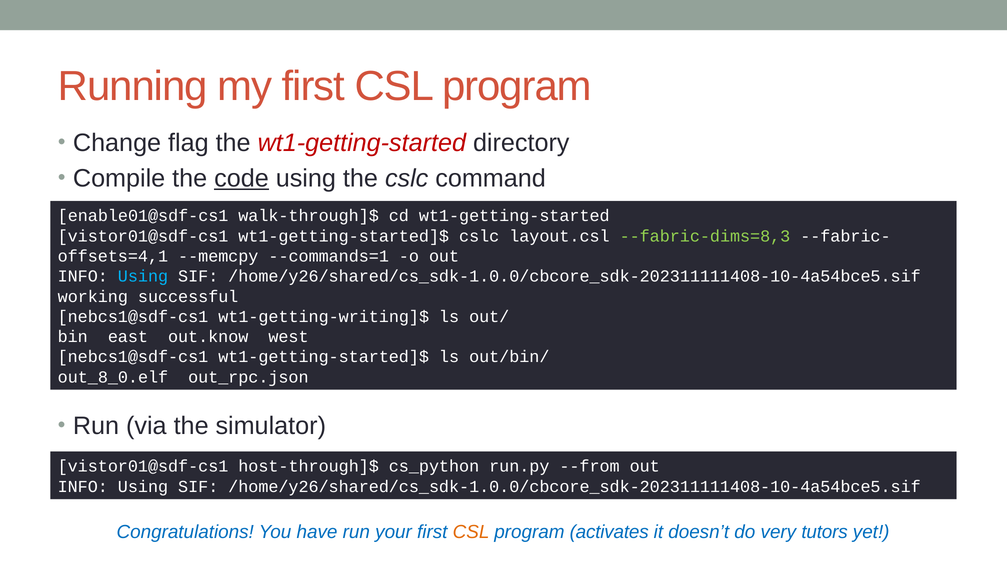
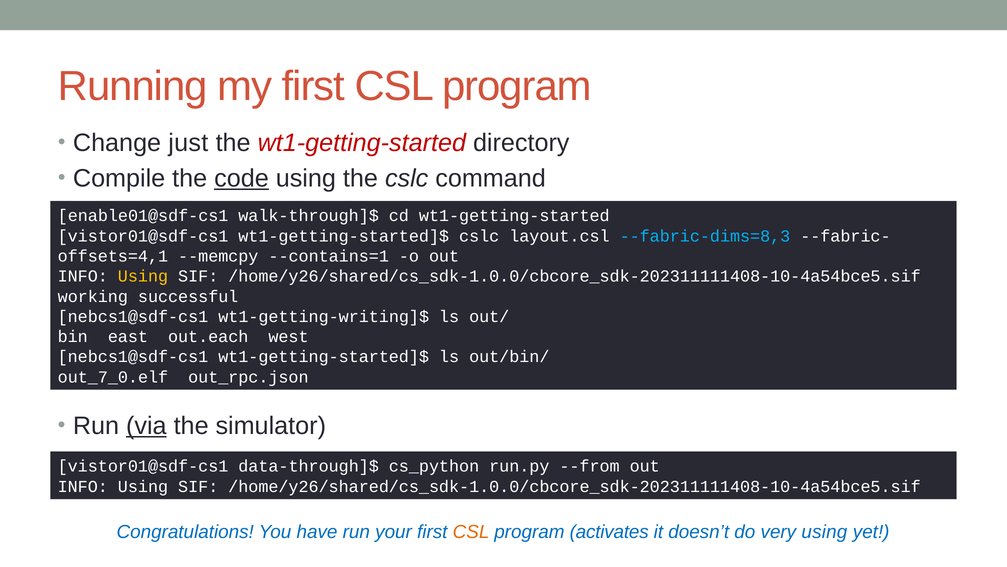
flag: flag -> just
--fabric-dims=8,3 colour: light green -> light blue
--commands=1: --commands=1 -> --contains=1
Using at (143, 276) colour: light blue -> yellow
out.know: out.know -> out.each
out_8_0.elf: out_8_0.elf -> out_7_0.elf
via underline: none -> present
host-through]$: host-through]$ -> data-through]$
very tutors: tutors -> using
